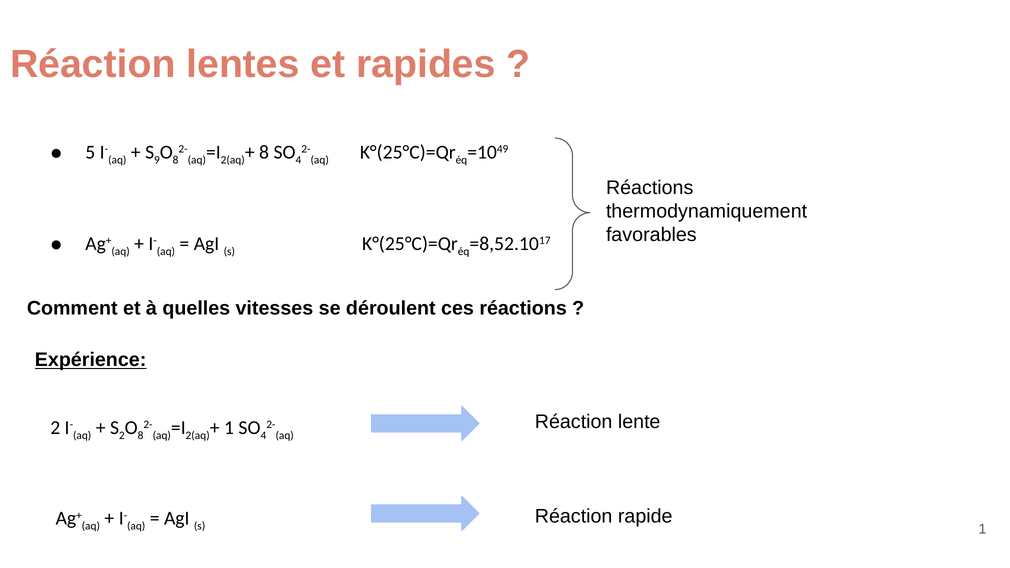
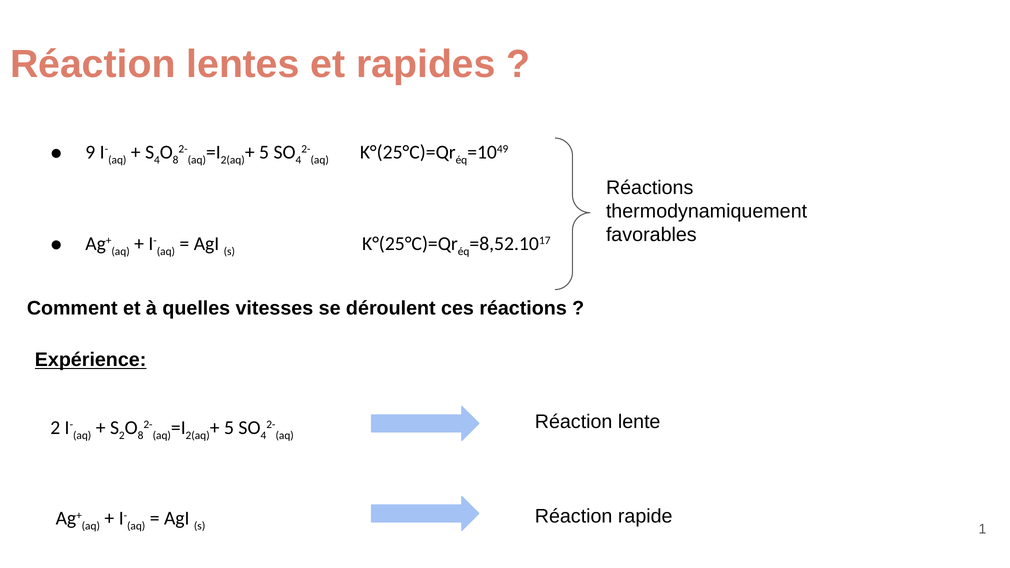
5: 5 -> 9
S 9: 9 -> 4
8 at (264, 152): 8 -> 5
1 at (229, 428): 1 -> 5
